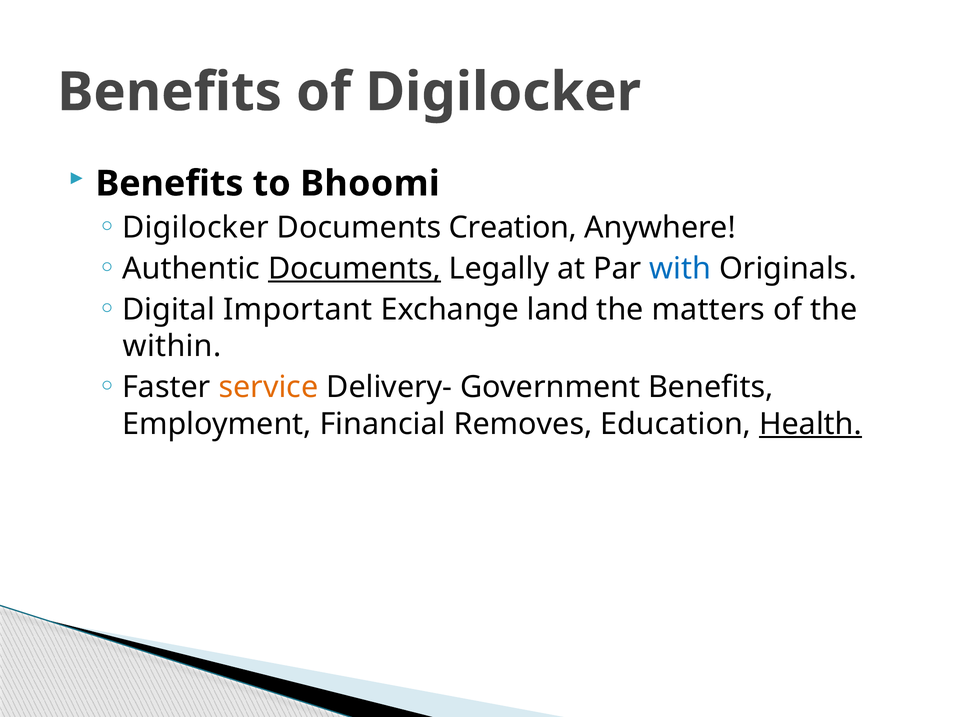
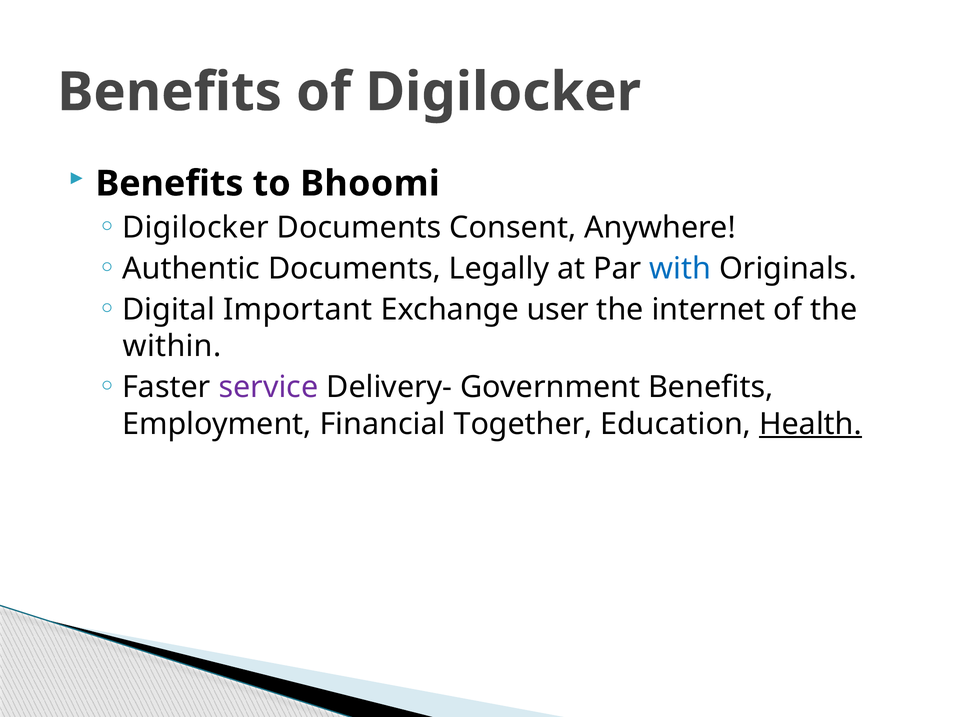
Creation: Creation -> Consent
Documents at (354, 268) underline: present -> none
land: land -> user
matters: matters -> internet
service colour: orange -> purple
Removes: Removes -> Together
